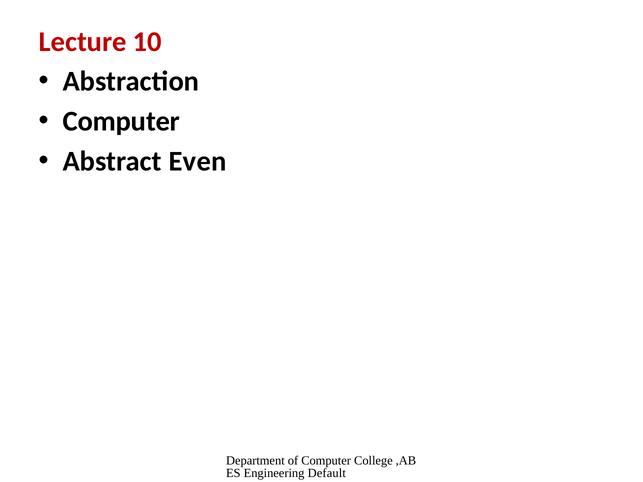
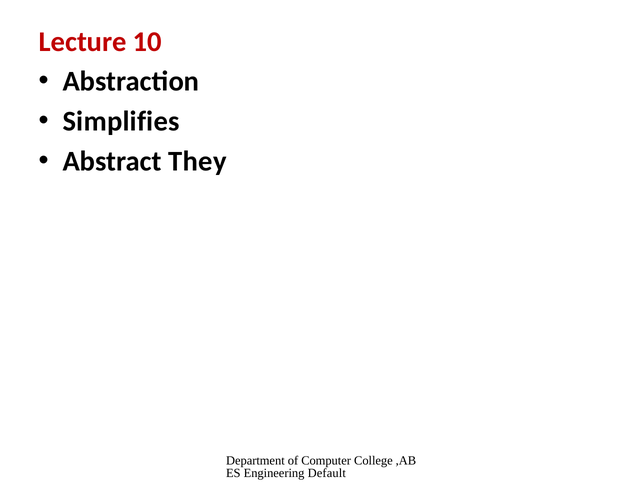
Computer at (121, 121): Computer -> Simplifies
Even: Even -> They
